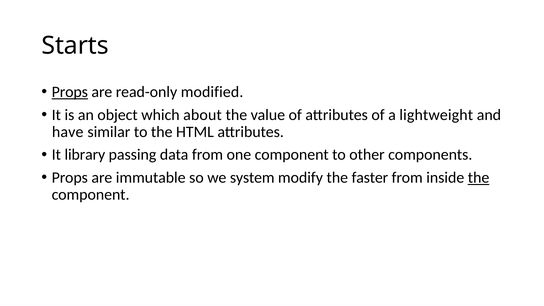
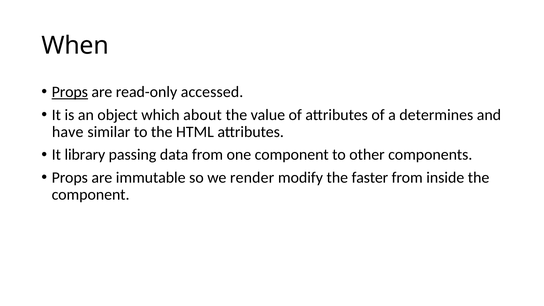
Starts: Starts -> When
modified: modified -> accessed
lightweight: lightweight -> determines
system: system -> render
the at (479, 178) underline: present -> none
